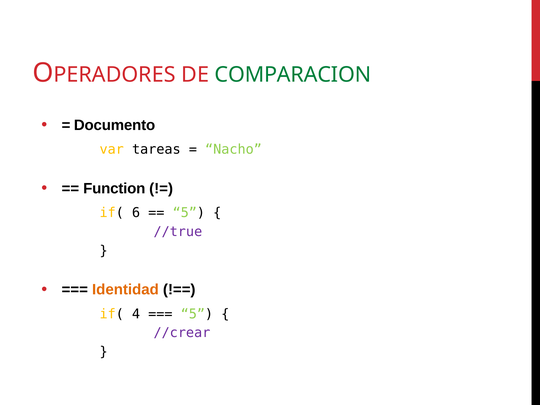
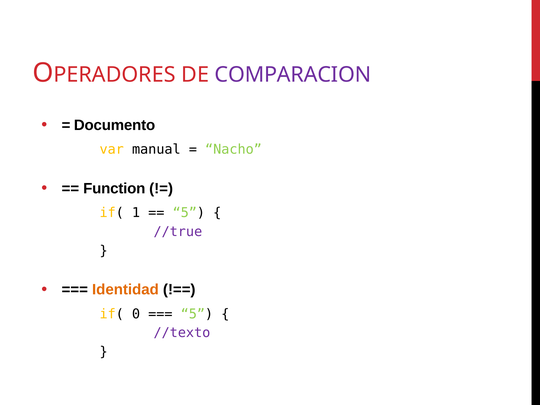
COMPARACION colour: green -> purple
tareas: tareas -> manual
6: 6 -> 1
4: 4 -> 0
//crear: //crear -> //texto
